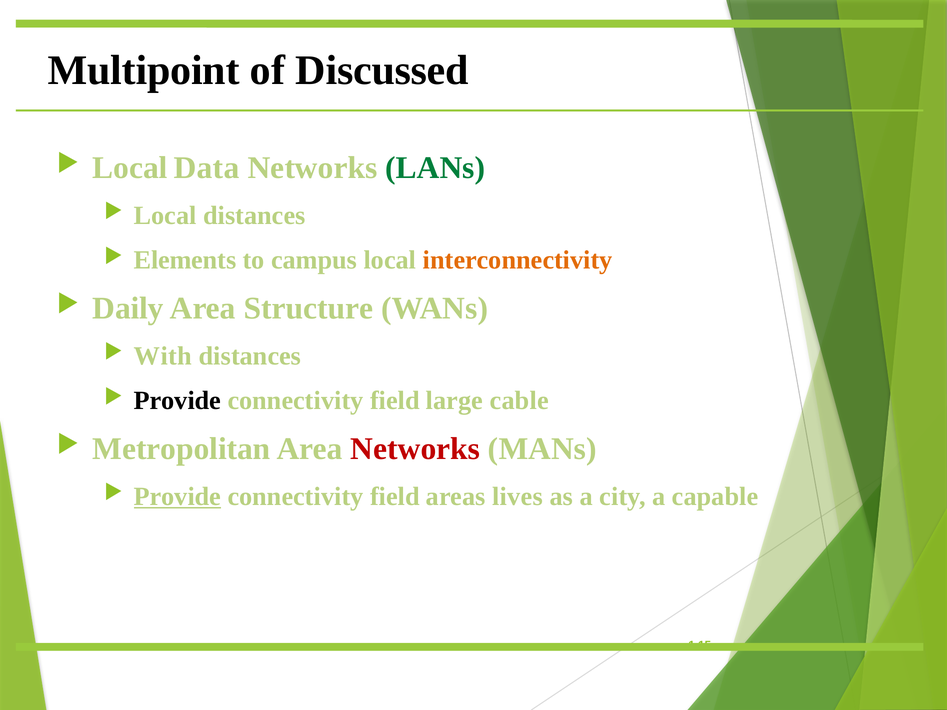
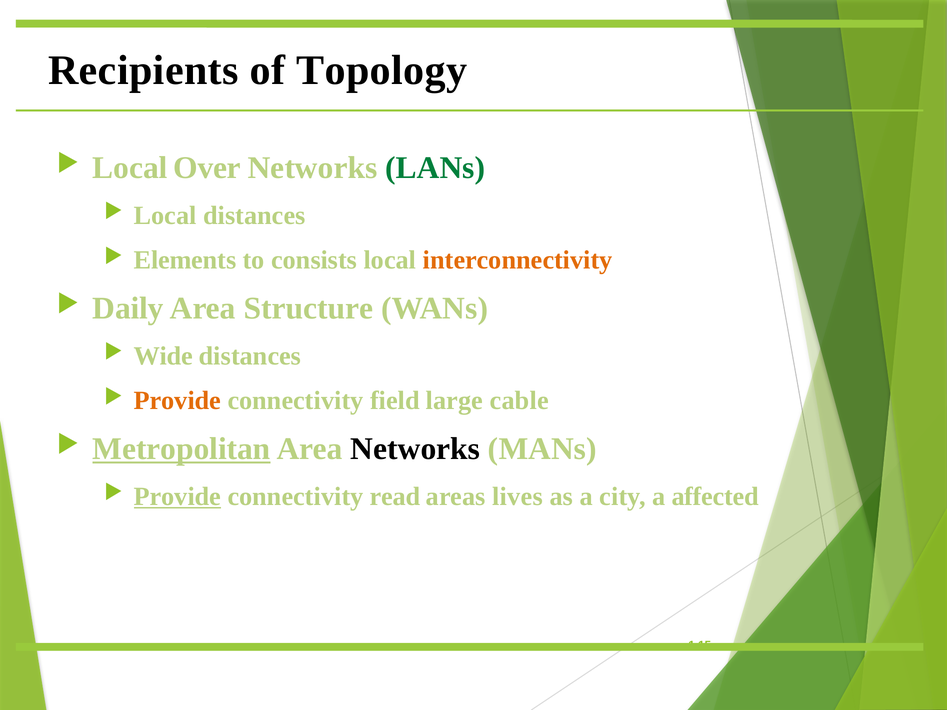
Multipoint: Multipoint -> Recipients
Discussed: Discussed -> Topology
Data: Data -> Over
campus: campus -> consists
With: With -> Wide
Provide at (177, 401) colour: black -> orange
Metropolitan underline: none -> present
Networks at (415, 449) colour: red -> black
field at (395, 497): field -> read
capable: capable -> affected
